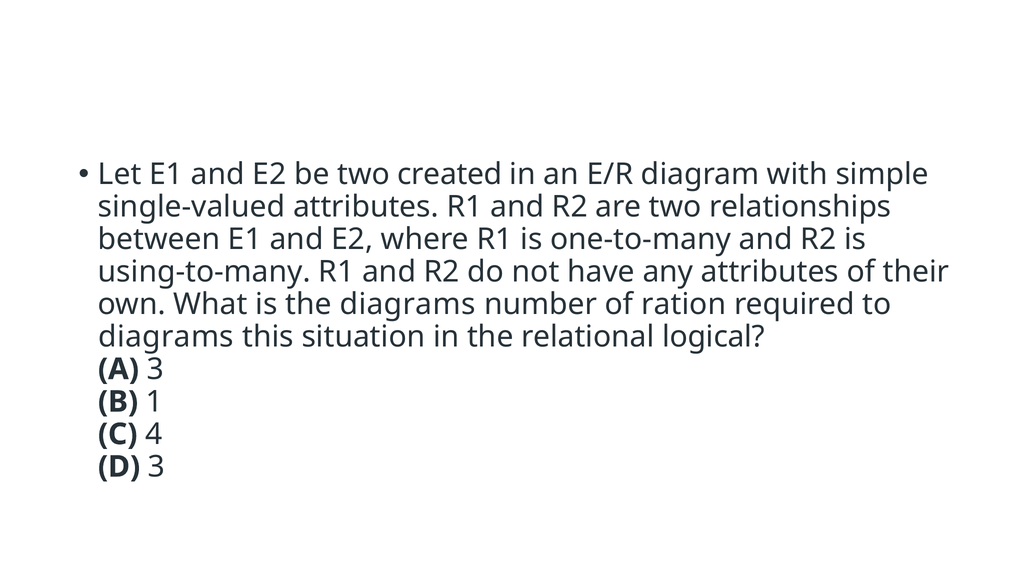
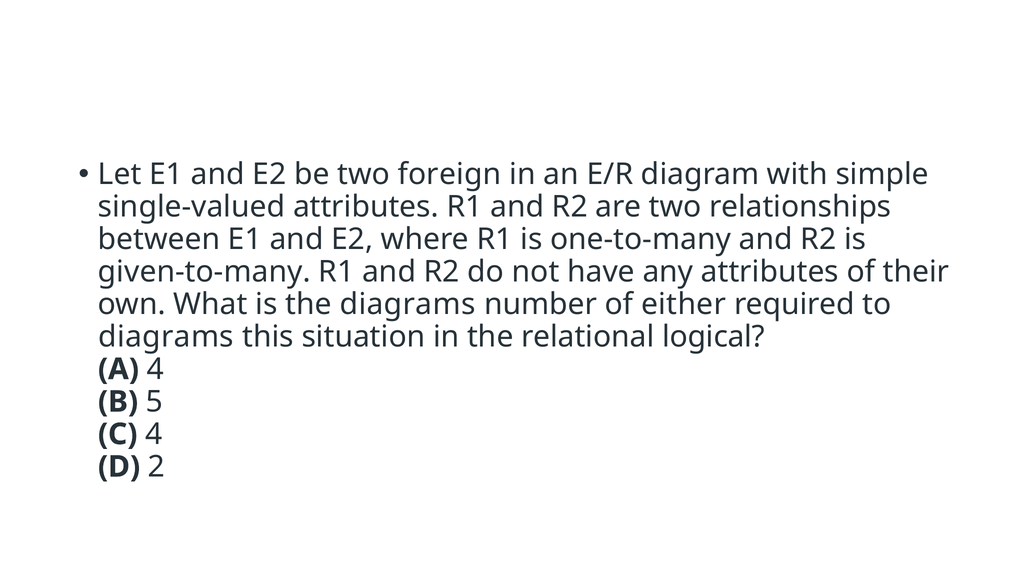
created: created -> foreign
using-to-many: using-to-many -> given-to-many
ration: ration -> either
A 3: 3 -> 4
1: 1 -> 5
D 3: 3 -> 2
